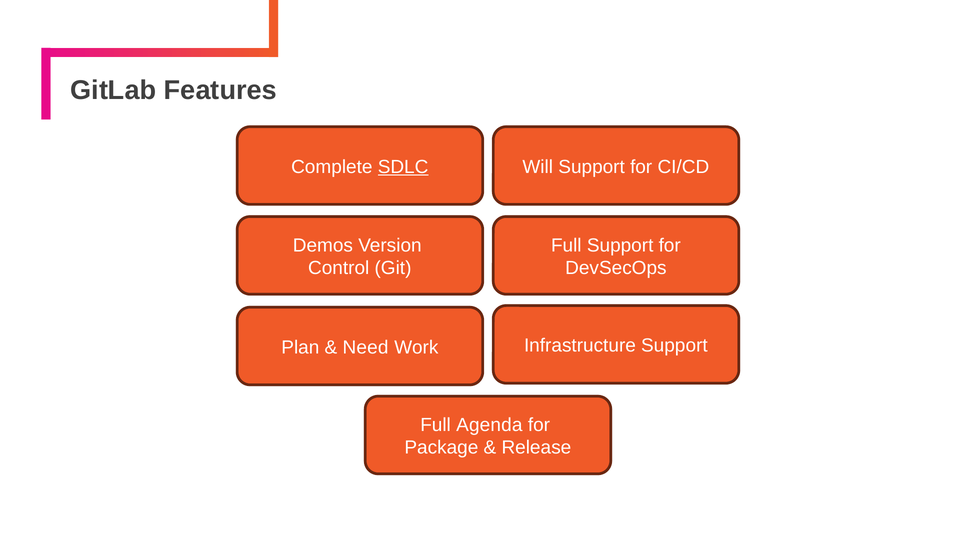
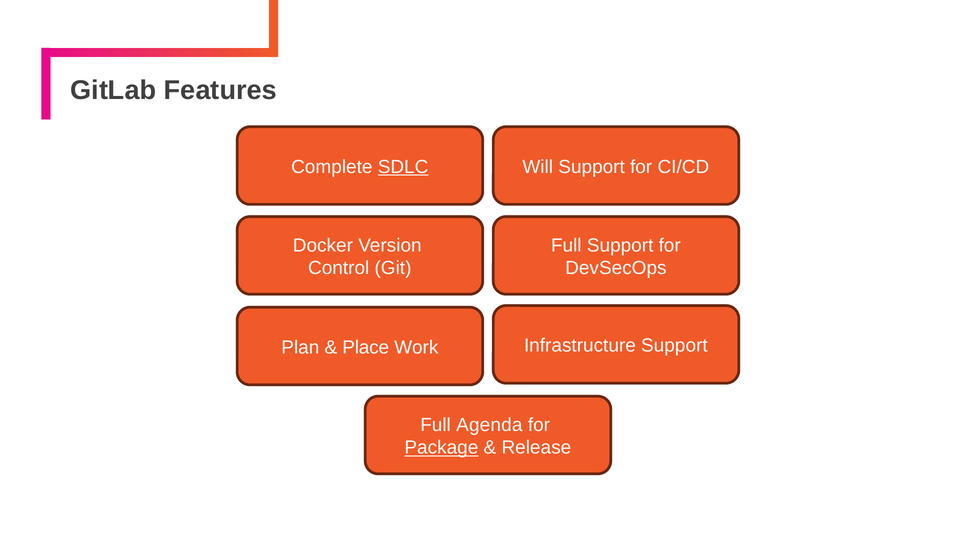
Demos: Demos -> Docker
Need: Need -> Place
Package underline: none -> present
